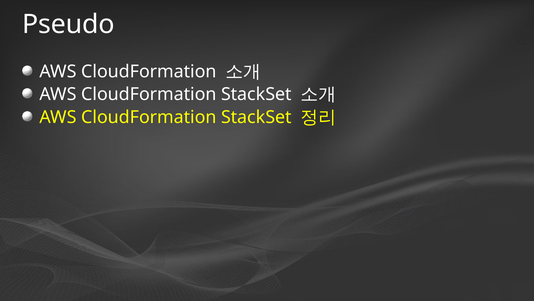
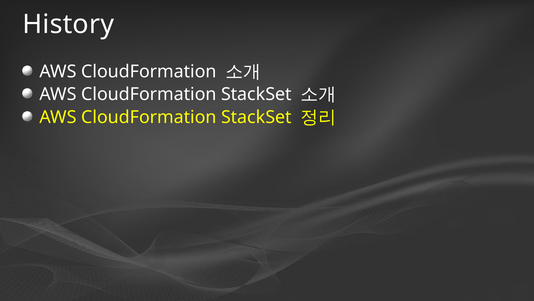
Pseudo: Pseudo -> History
